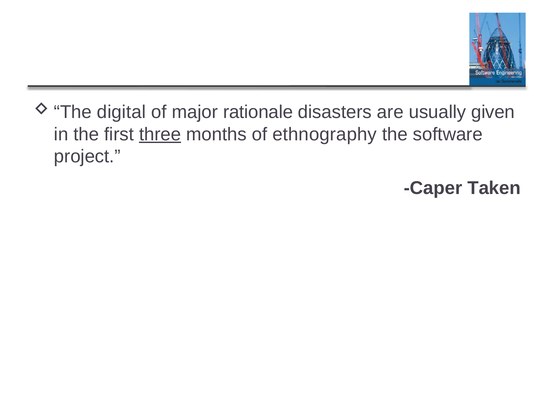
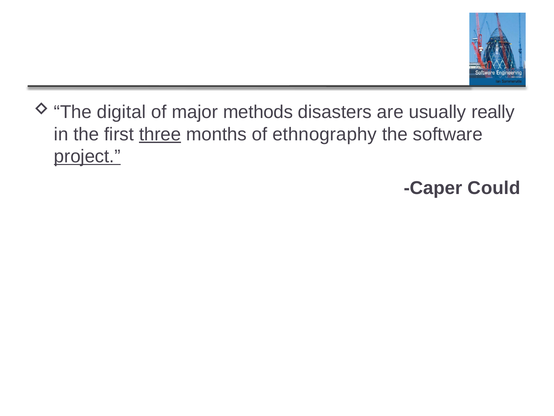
rationale: rationale -> methods
given: given -> really
project underline: none -> present
Taken: Taken -> Could
